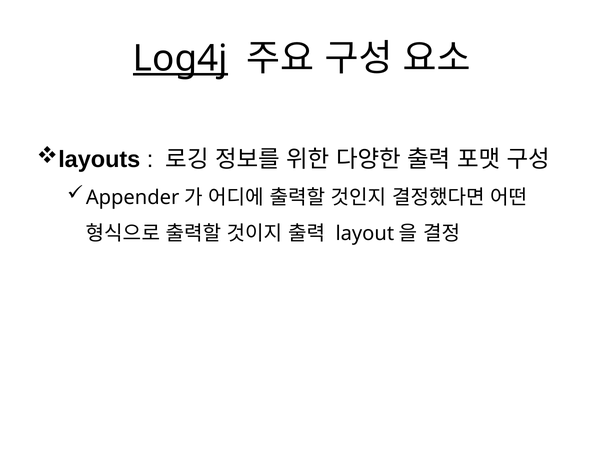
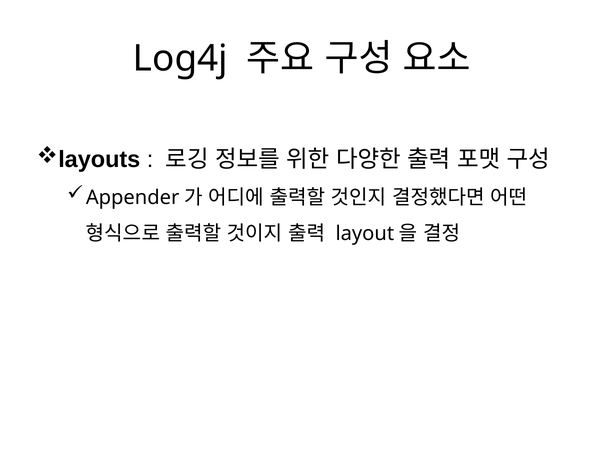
Log4j underline: present -> none
